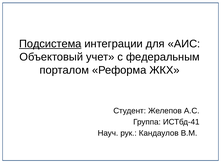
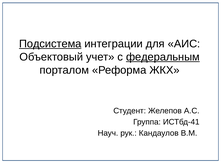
федеральным underline: none -> present
